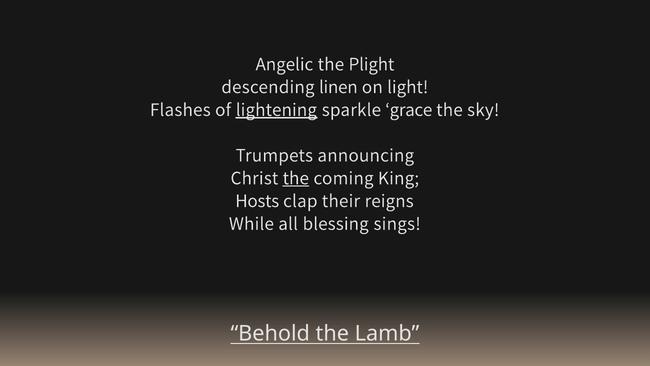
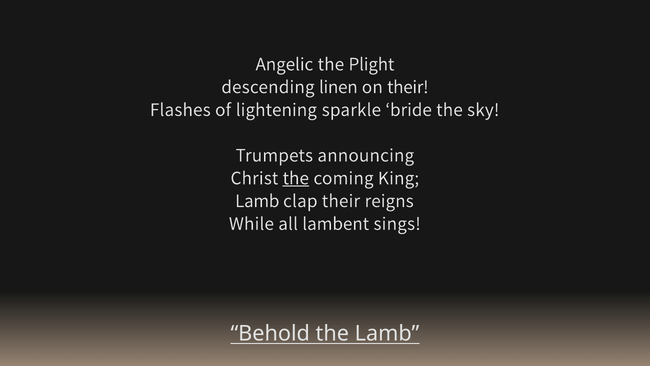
on light: light -> their
lightening underline: present -> none
grace: grace -> bride
Hosts at (257, 201): Hosts -> Lamb
blessing: blessing -> lambent
